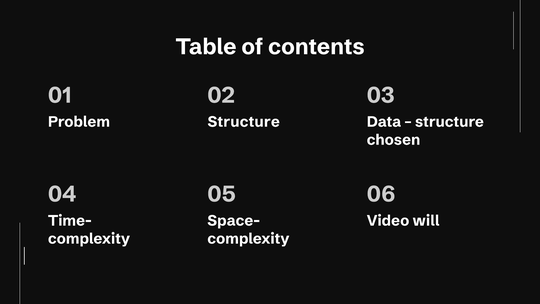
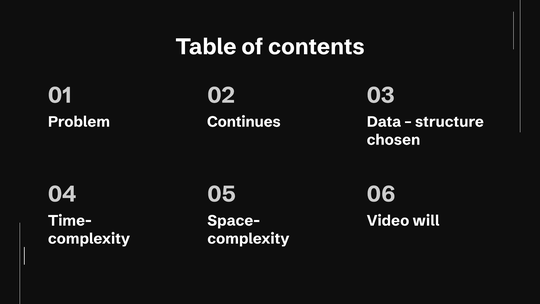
Structure at (244, 122): Structure -> Continues
